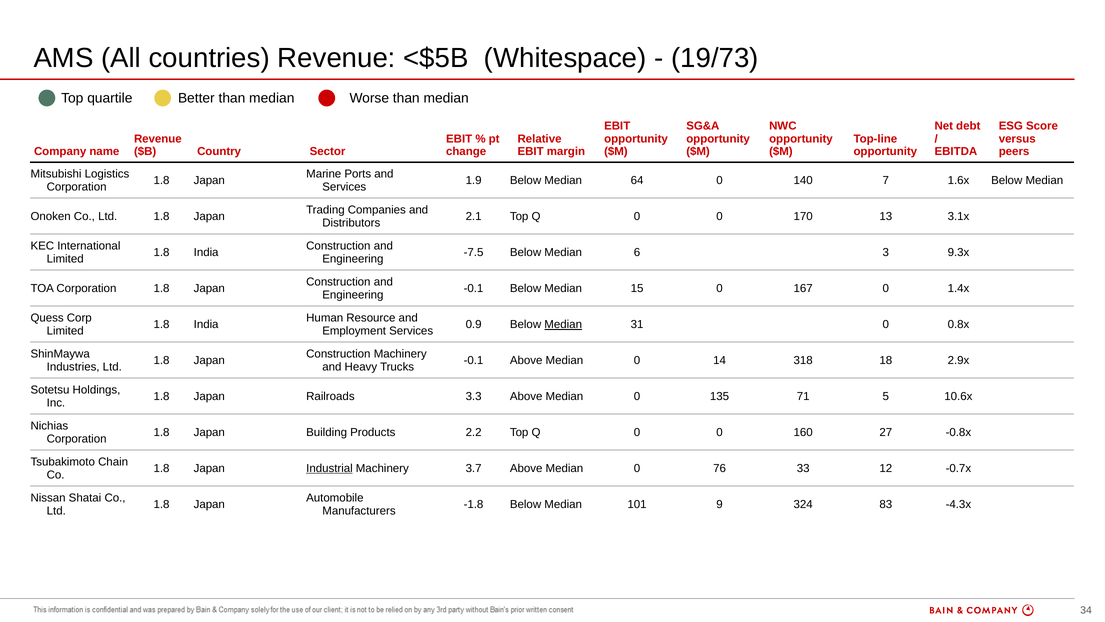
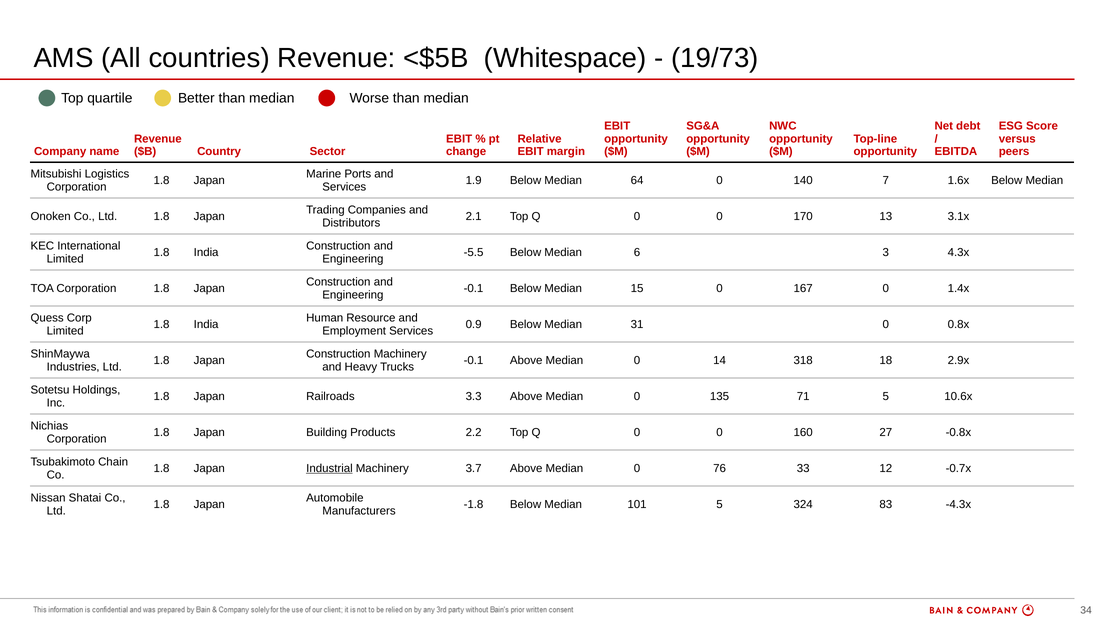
-7.5: -7.5 -> -5.5
9.3x: 9.3x -> 4.3x
Median at (563, 324) underline: present -> none
101 9: 9 -> 5
